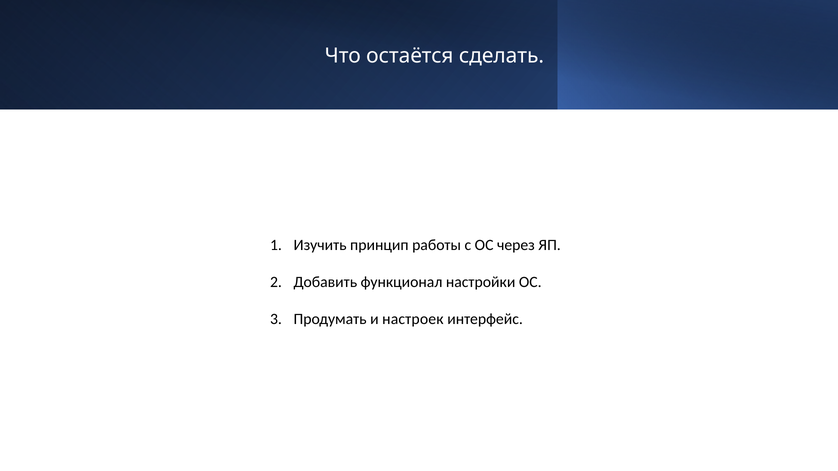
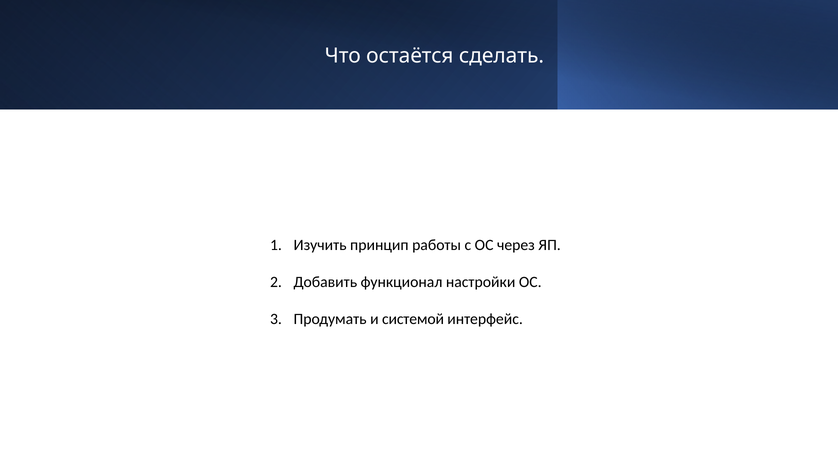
настроек: настроек -> системой
